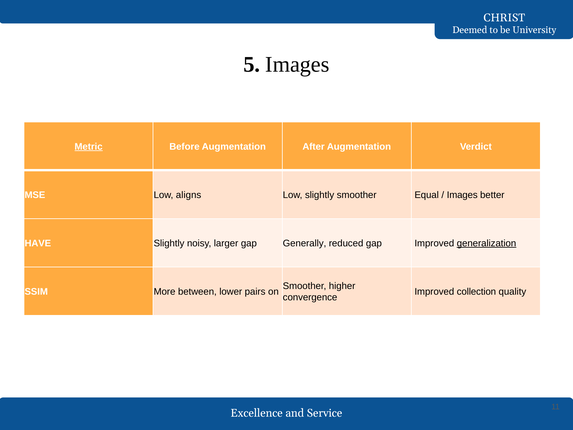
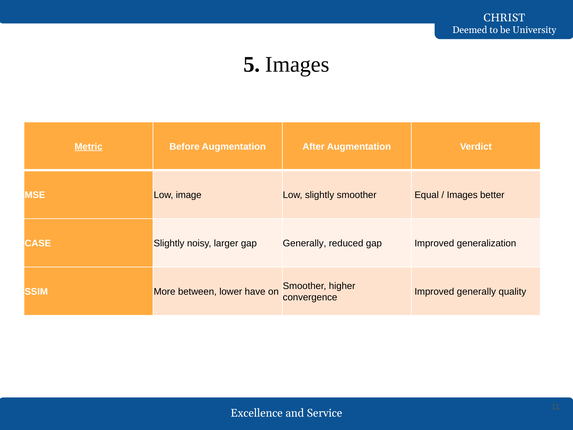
aligns: aligns -> image
HAVE: HAVE -> CASE
generalization underline: present -> none
pairs: pairs -> have
Improved collection: collection -> generally
